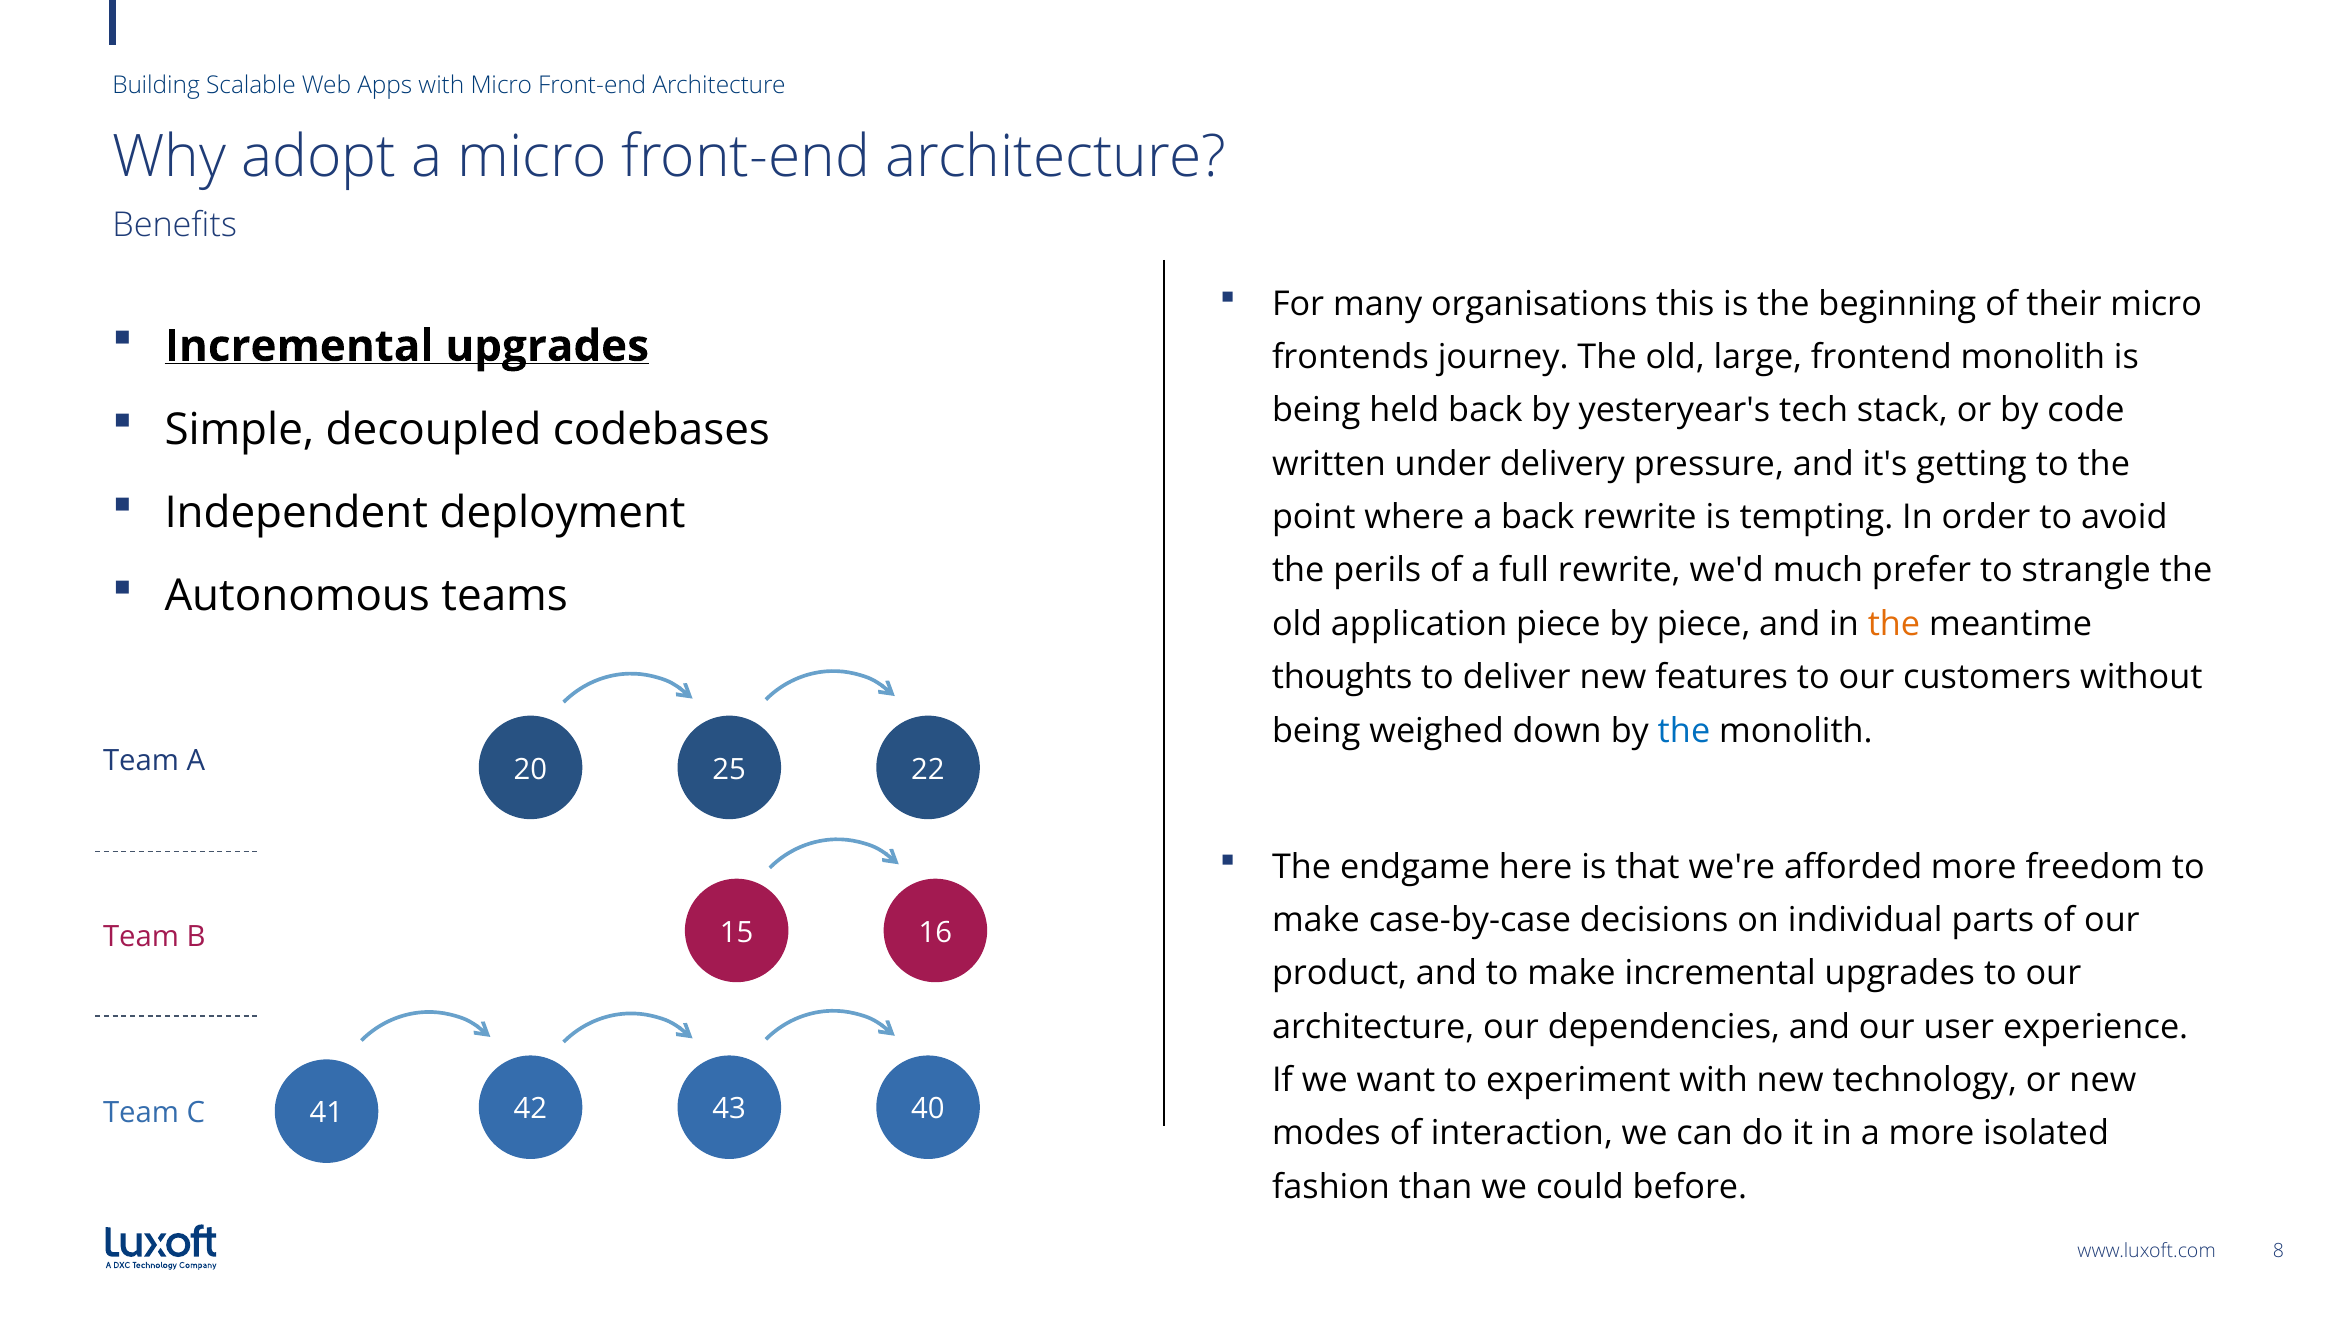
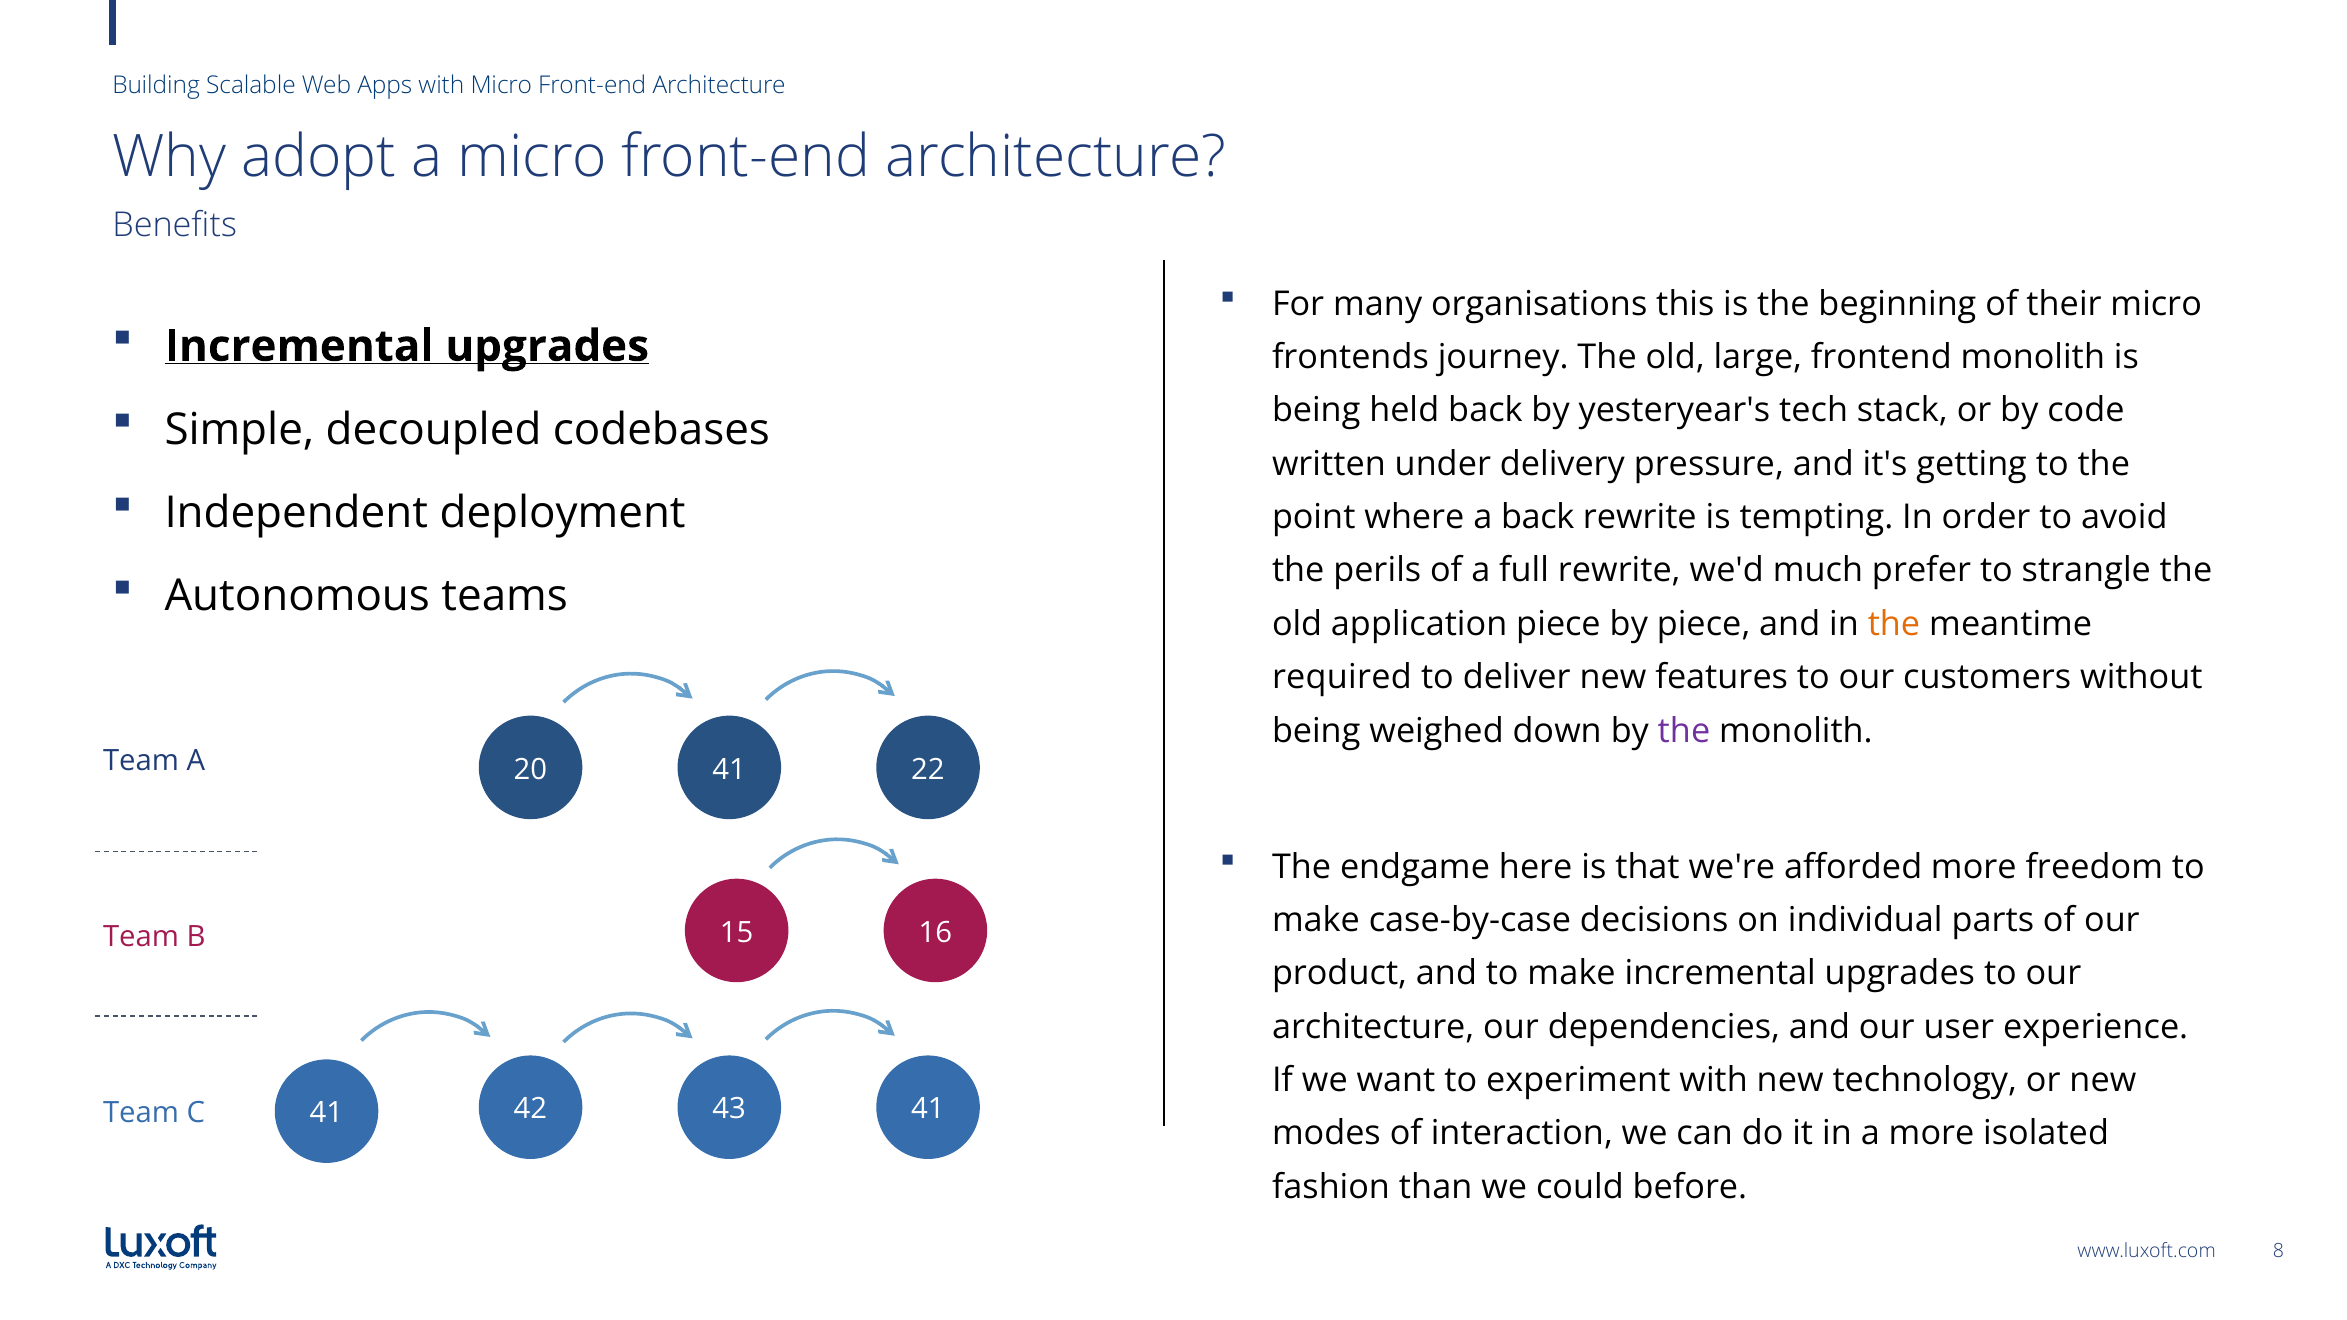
thoughts: thoughts -> required
the at (1684, 731) colour: blue -> purple
20 25: 25 -> 41
43 40: 40 -> 41
